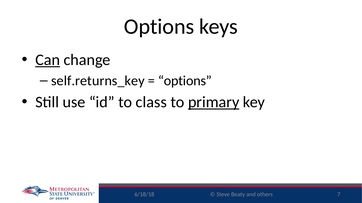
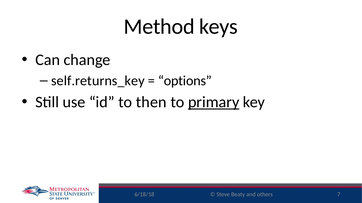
Options at (159, 27): Options -> Method
Can underline: present -> none
class: class -> then
